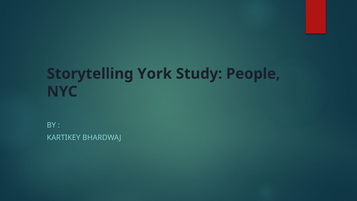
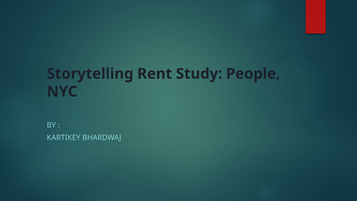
York: York -> Rent
